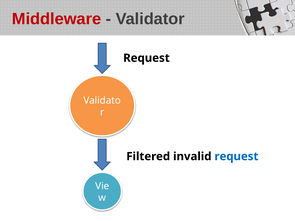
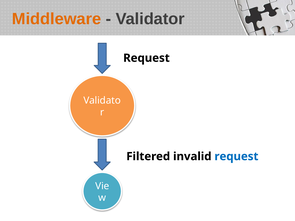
Middleware colour: red -> orange
